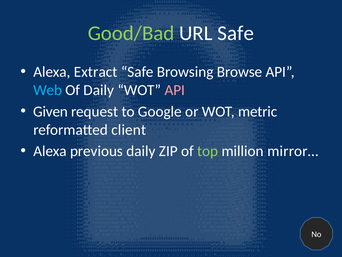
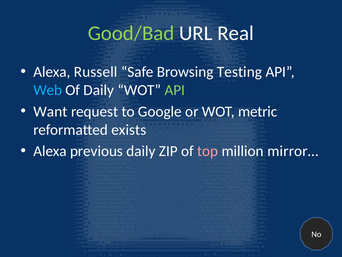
URL Safe: Safe -> Real
Extract: Extract -> Russell
Browse: Browse -> Testing
API at (175, 90) colour: pink -> light green
Given: Given -> Want
client: client -> exists
top colour: light green -> pink
